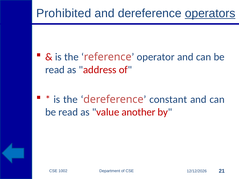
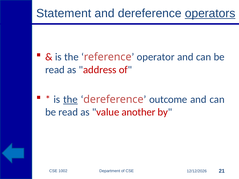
Prohibited: Prohibited -> Statement
the at (70, 100) underline: none -> present
constant: constant -> outcome
